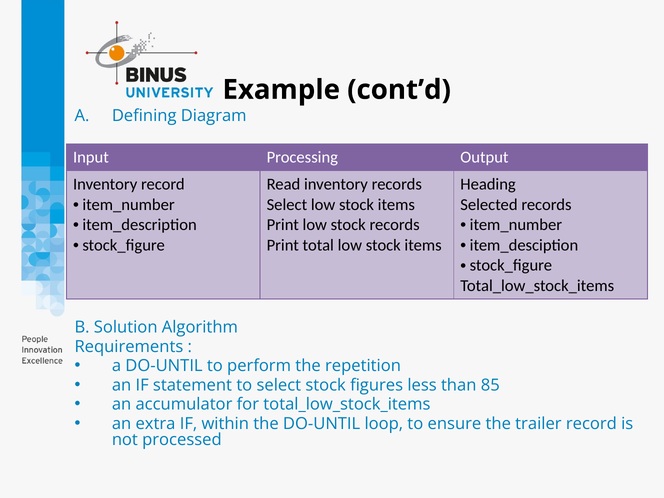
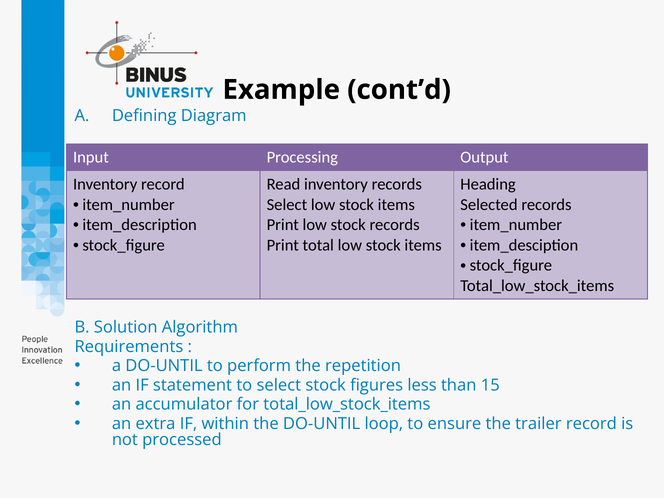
85: 85 -> 15
